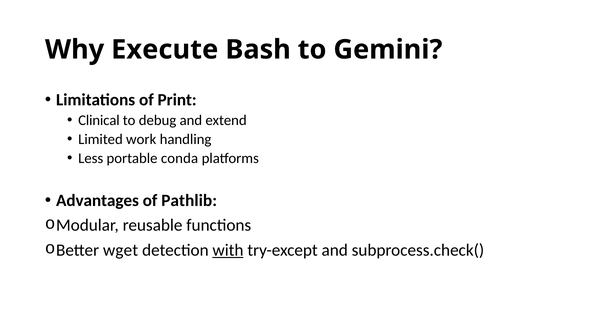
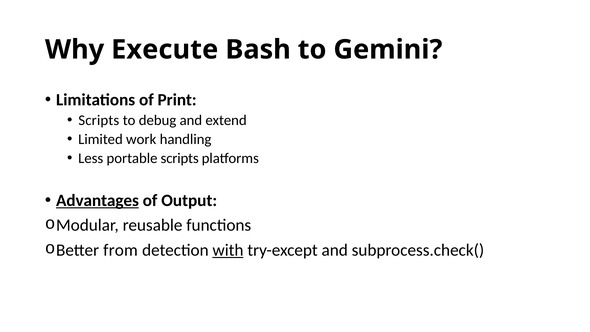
Clinical at (99, 120): Clinical -> Scripts
portable conda: conda -> scripts
Advantages underline: none -> present
Pathlib: Pathlib -> Output
wget: wget -> from
